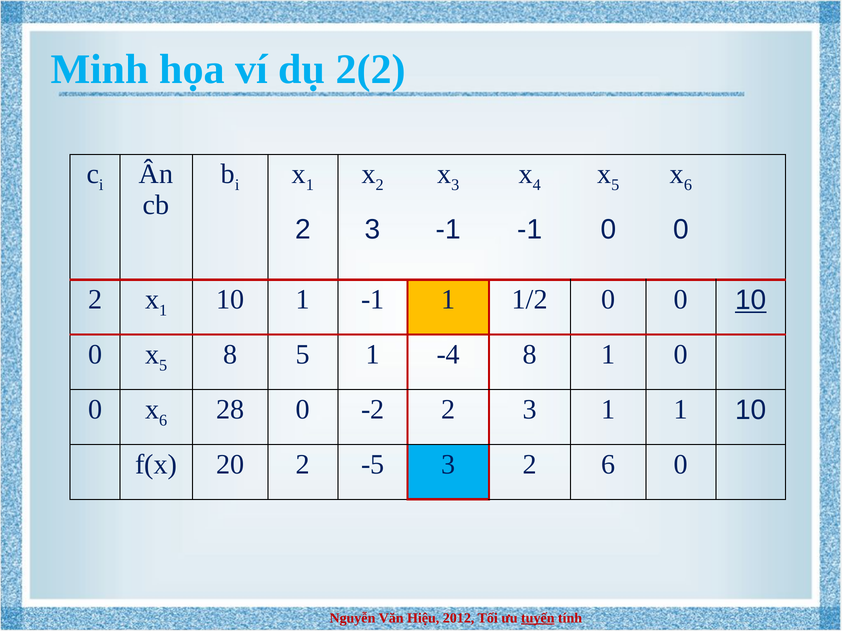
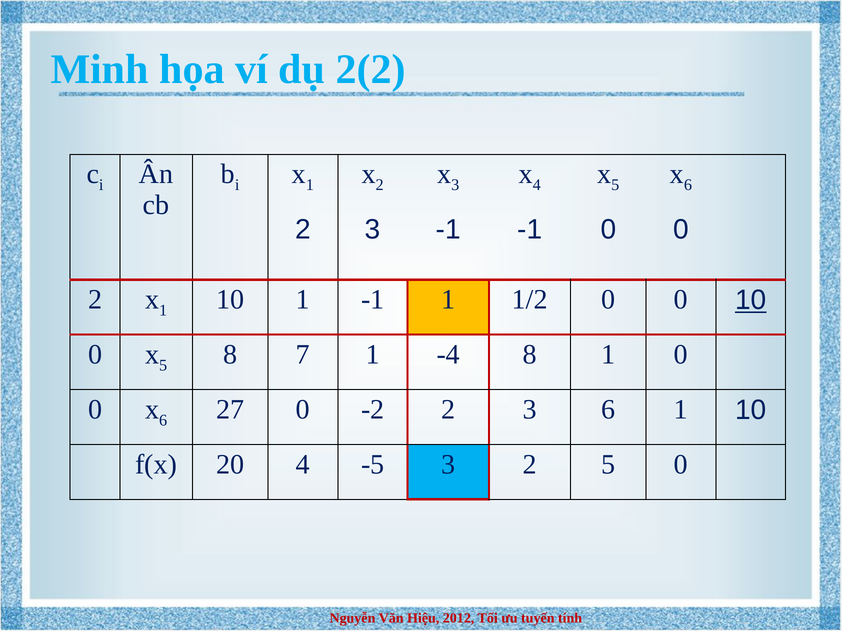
8 5: 5 -> 7
28: 28 -> 27
3 1: 1 -> 6
20 2: 2 -> 4
2 6: 6 -> 5
tuyến underline: present -> none
